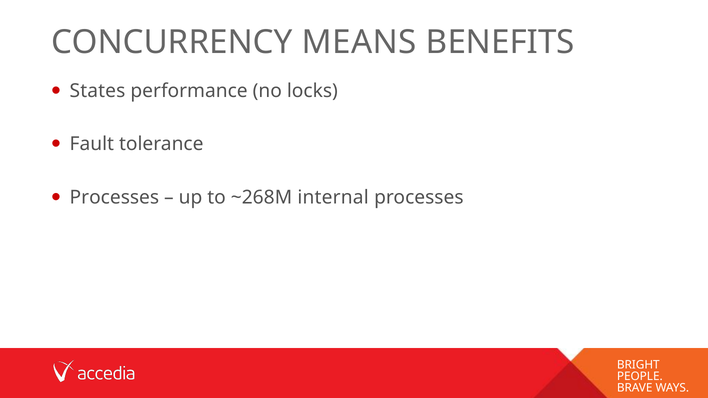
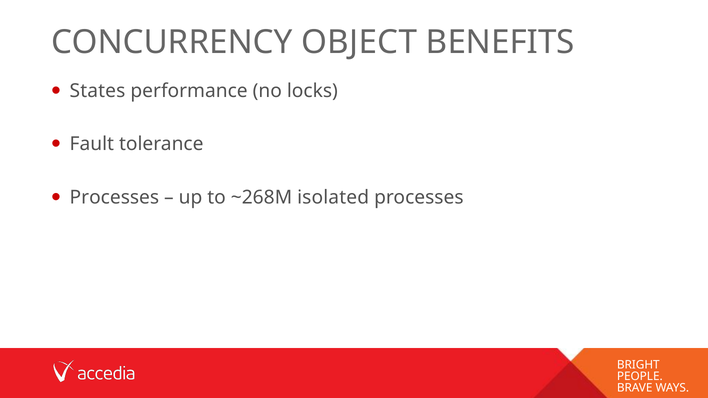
MEANS: MEANS -> OBJECT
internal: internal -> isolated
